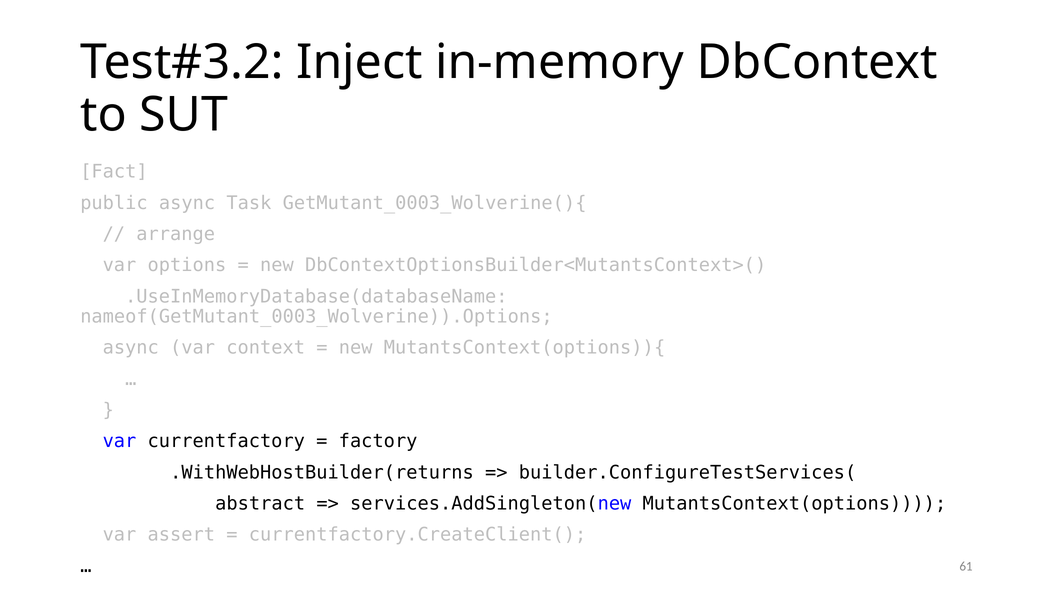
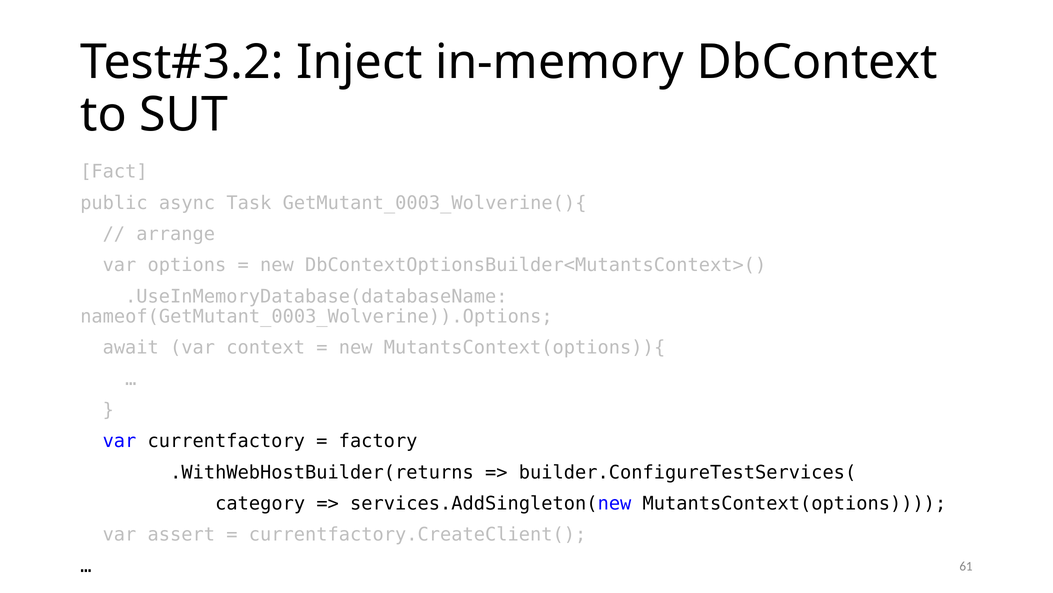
async at (131, 347): async -> await
abstract: abstract -> category
